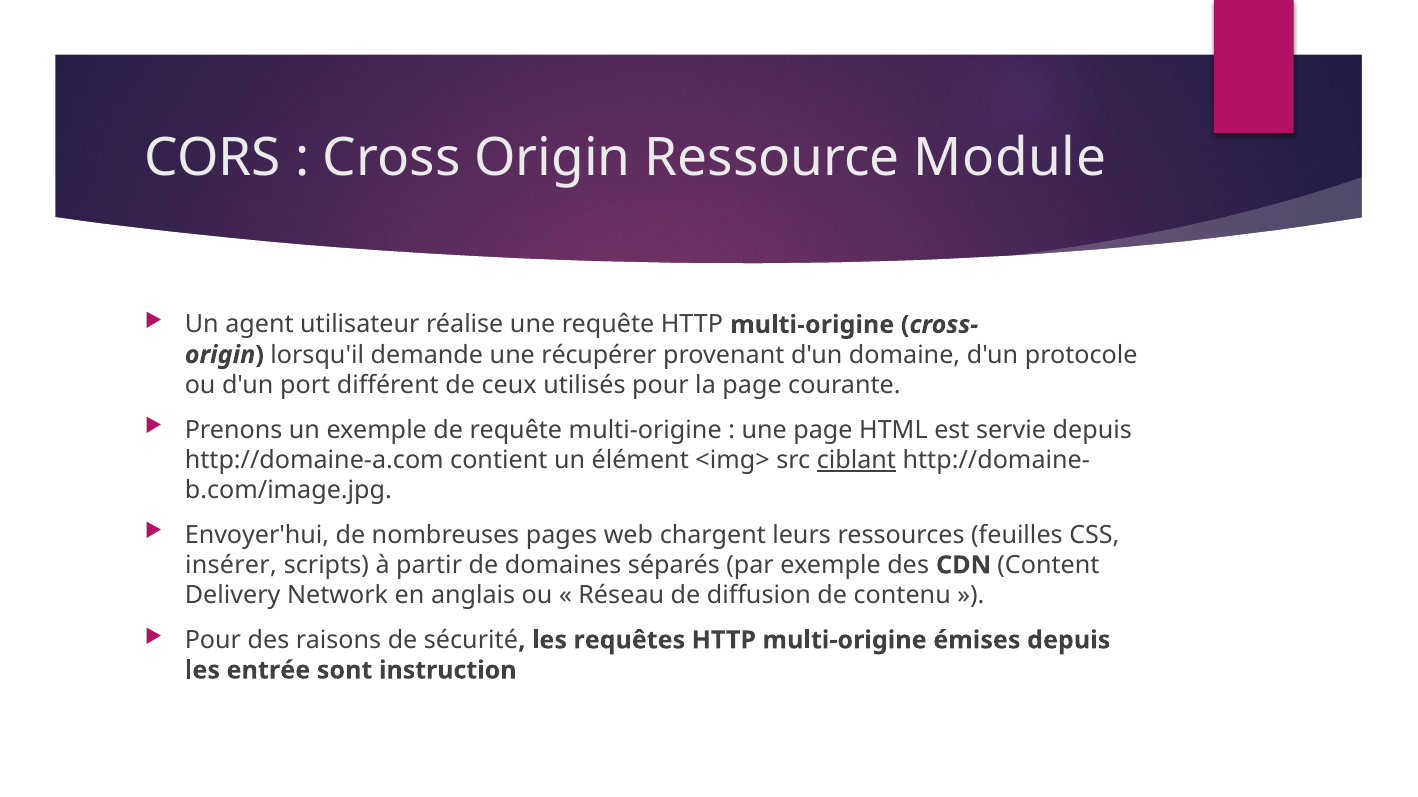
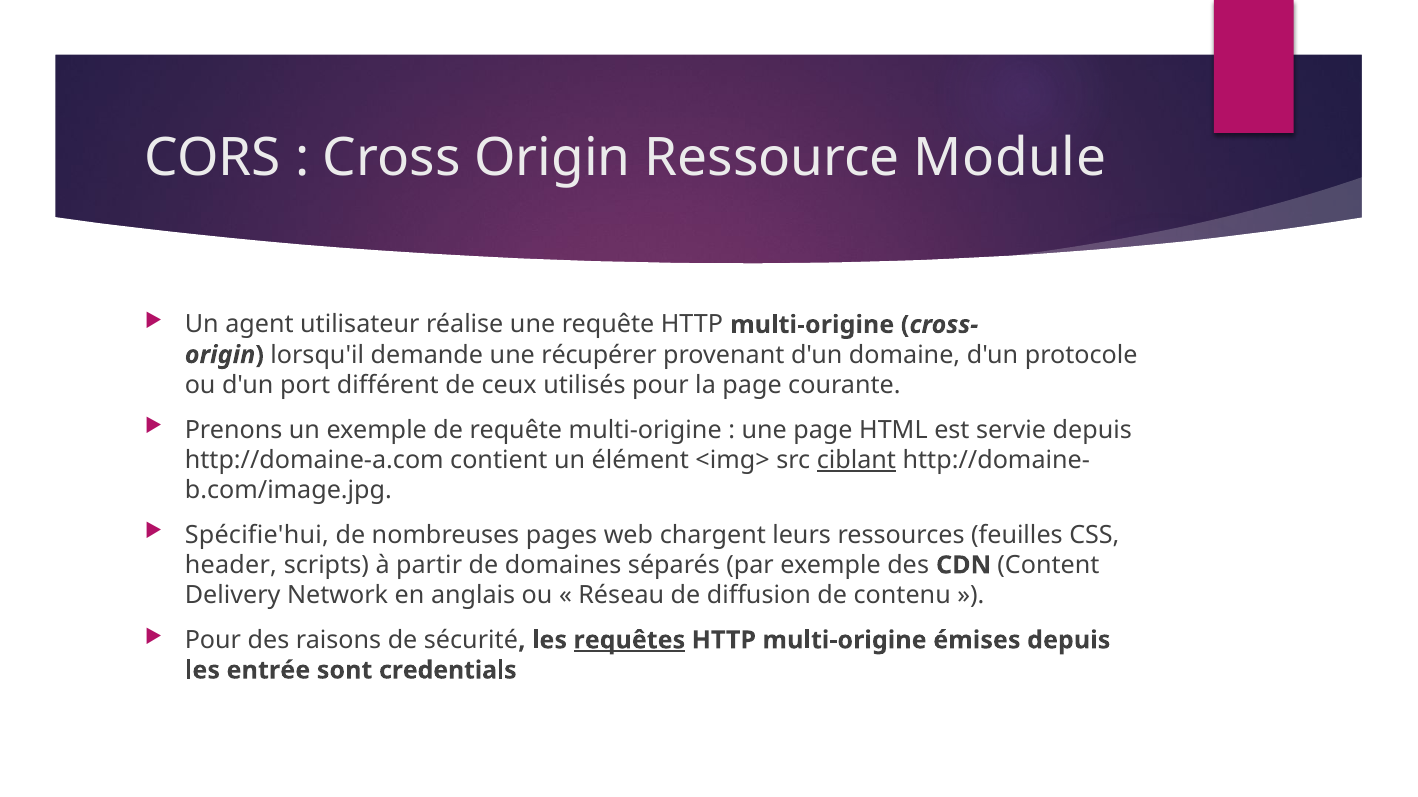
Envoyer'hui: Envoyer'hui -> Spécifie'hui
insérer: insérer -> header
requêtes underline: none -> present
instruction: instruction -> credentials
